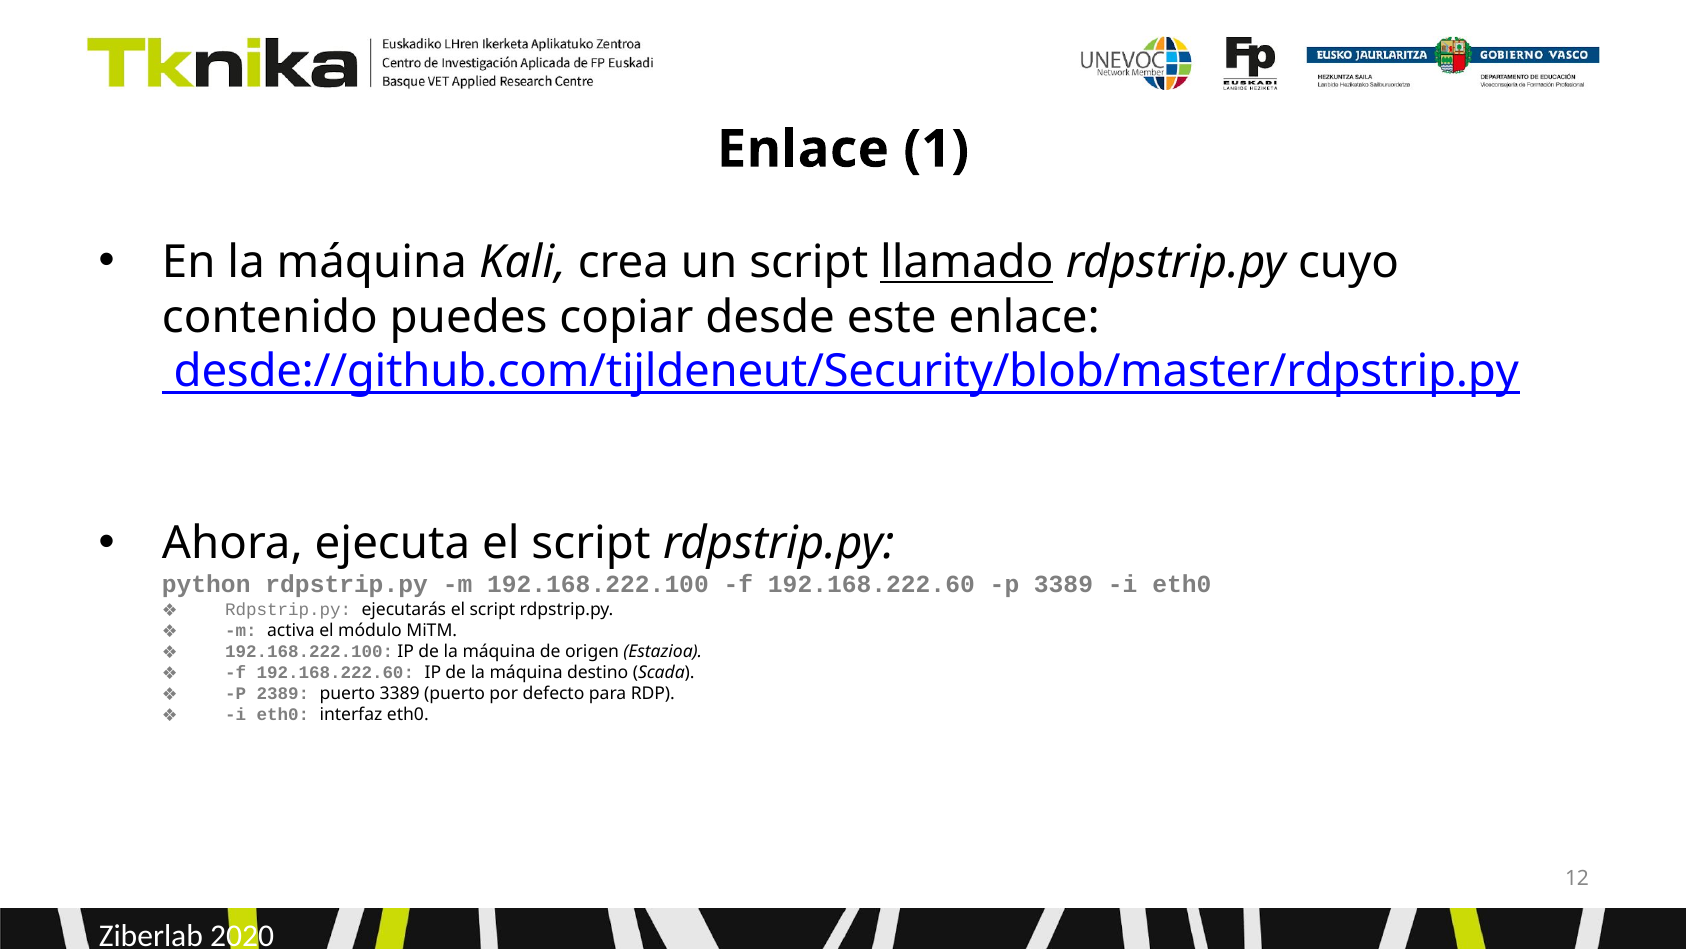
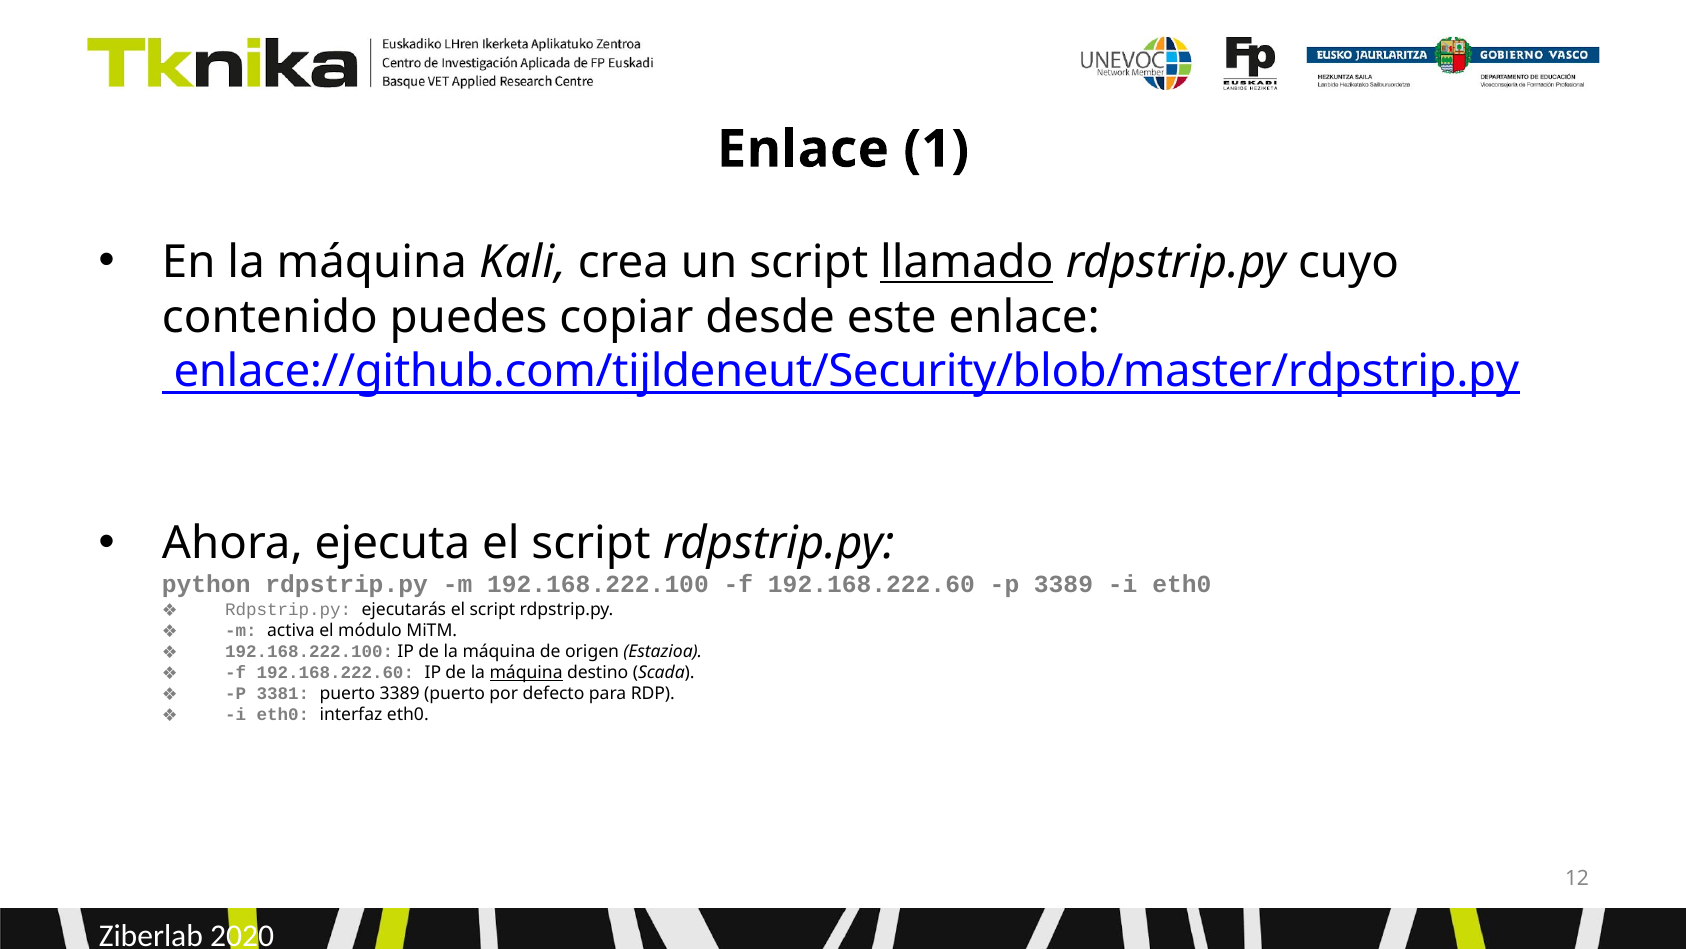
desde://github.com/tijldeneut/Security/blob/master/rdpstrip.py: desde://github.com/tijldeneut/Security/blob/master/rdpstrip.py -> enlace://github.com/tijldeneut/Security/blob/master/rdpstrip.py
máquina at (526, 672) underline: none -> present
2389: 2389 -> 3381
